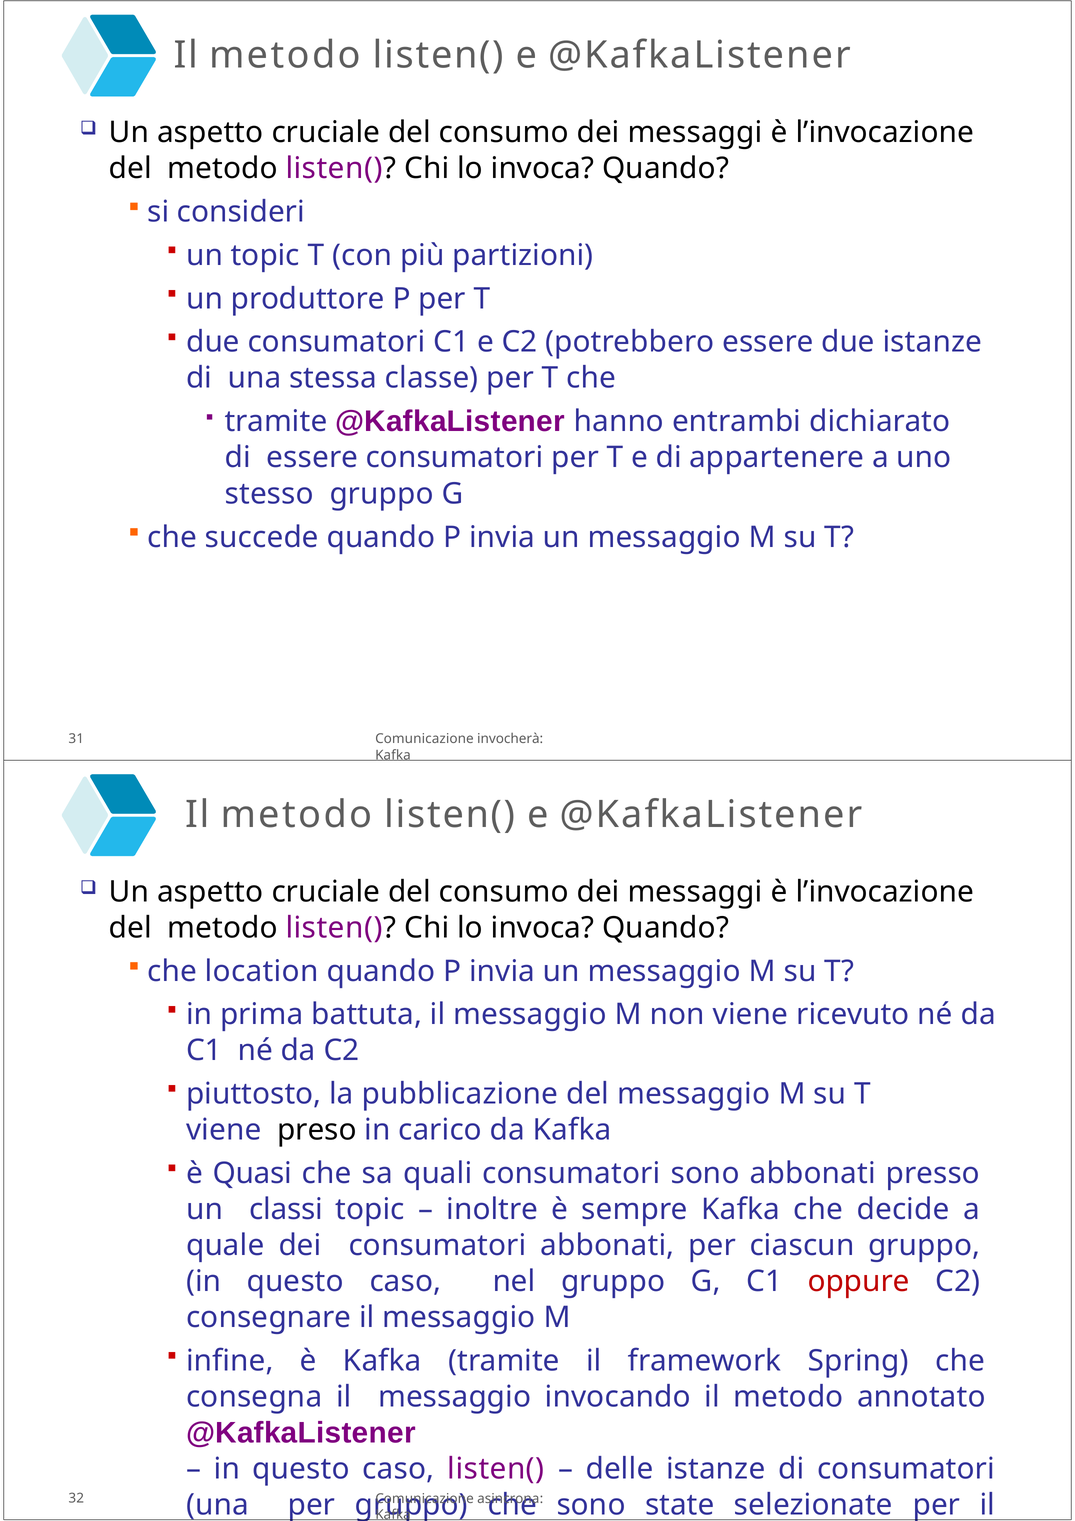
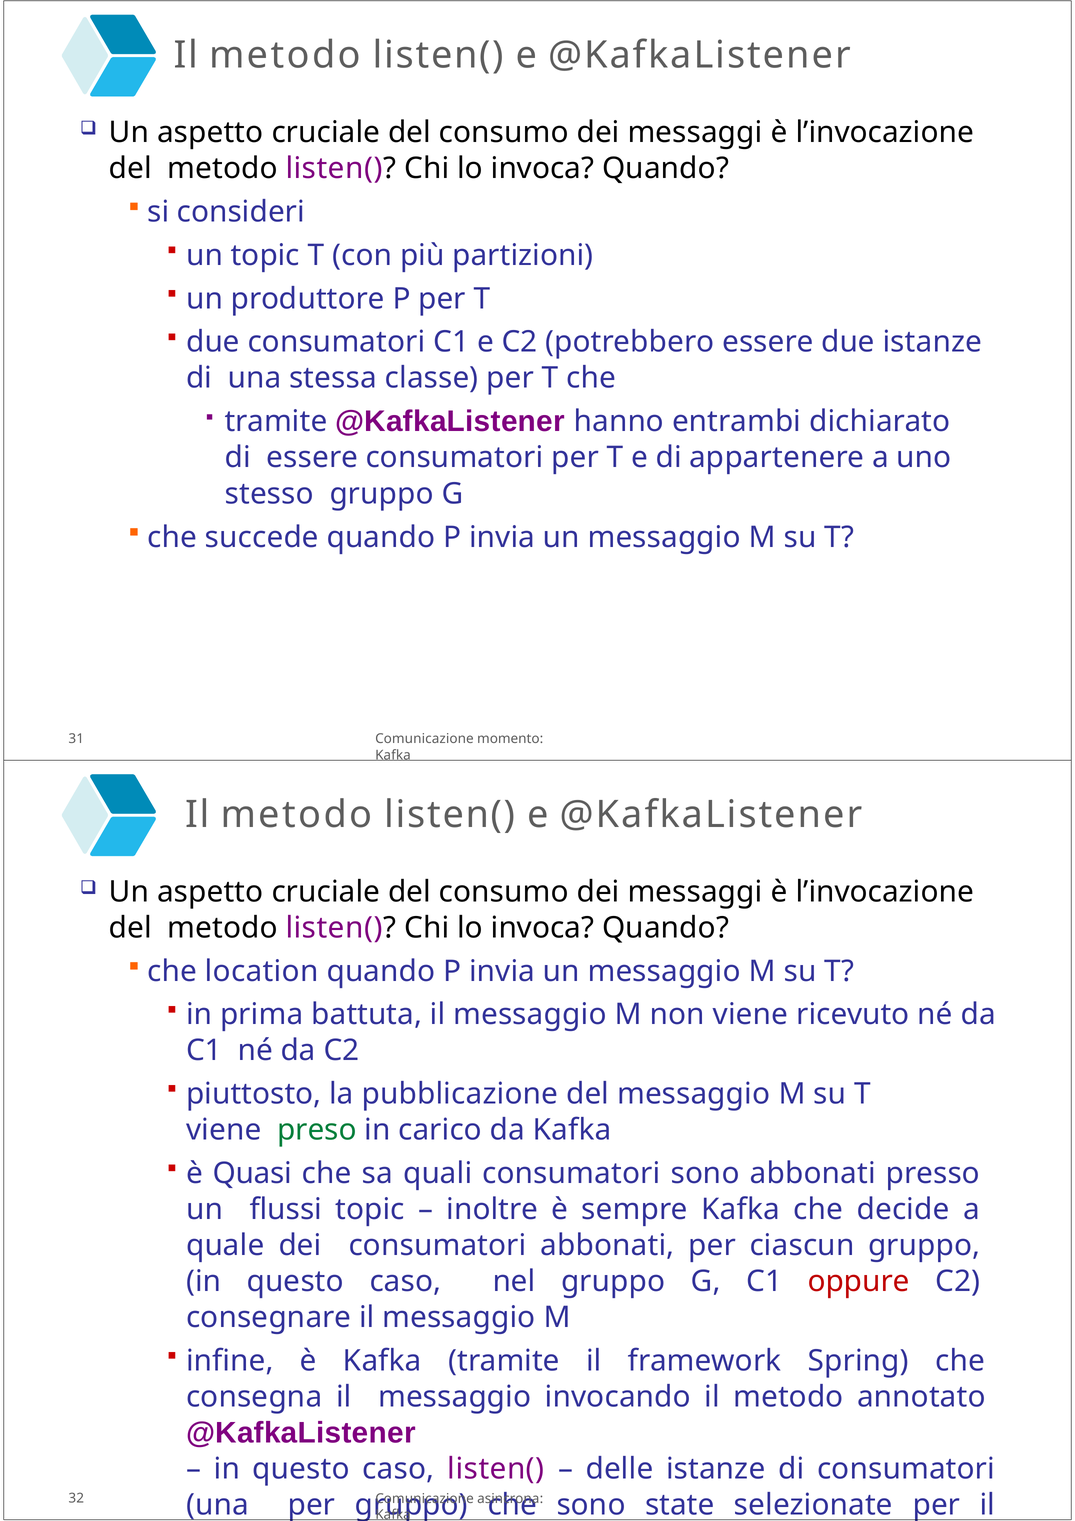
invocherà: invocherà -> momento
preso colour: black -> green
classi: classi -> flussi
